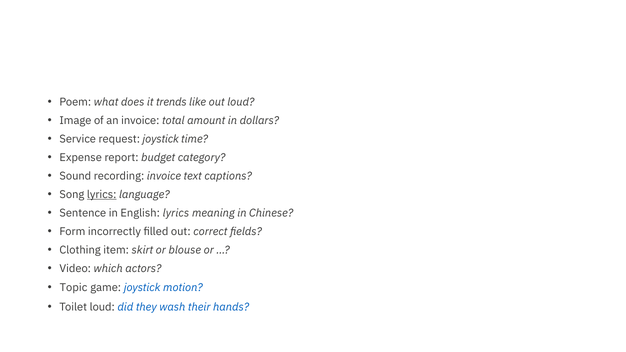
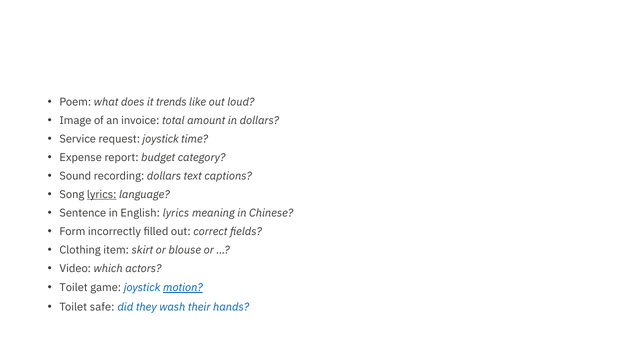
recording invoice: invoice -> dollars
Topic at (74, 288): Topic -> Toilet
motion underline: none -> present
Toilet loud: loud -> safe
